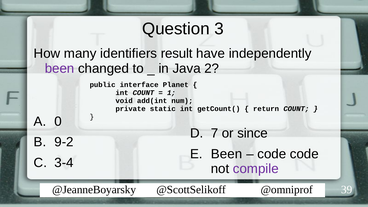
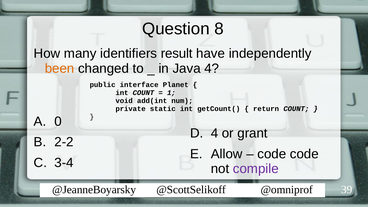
3: 3 -> 8
been at (60, 68) colour: purple -> orange
Java 2: 2 -> 4
7 at (214, 133): 7 -> 4
since: since -> grant
9-2: 9-2 -> 2-2
Been at (227, 154): Been -> Allow
